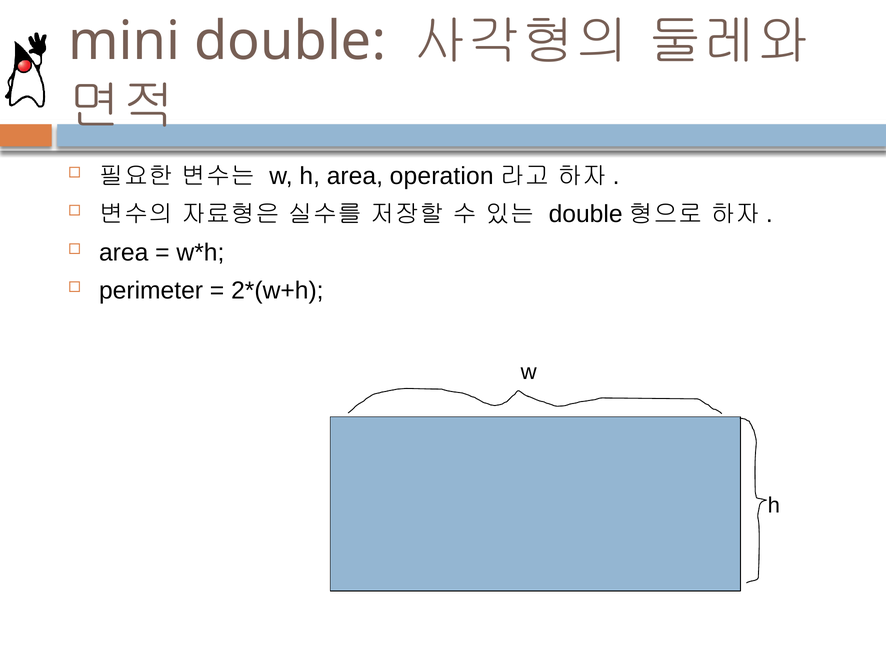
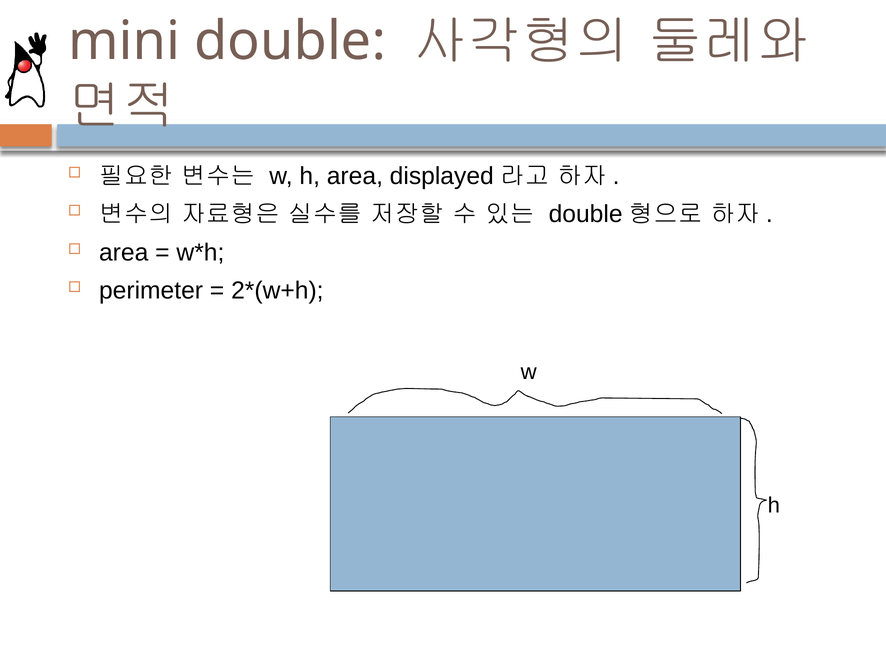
operation: operation -> displayed
